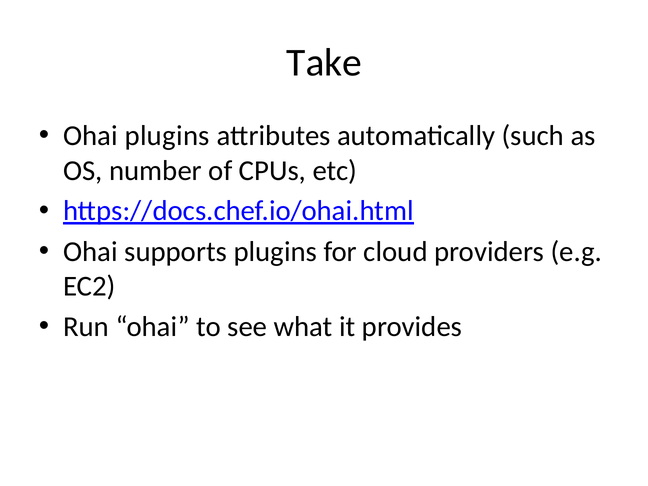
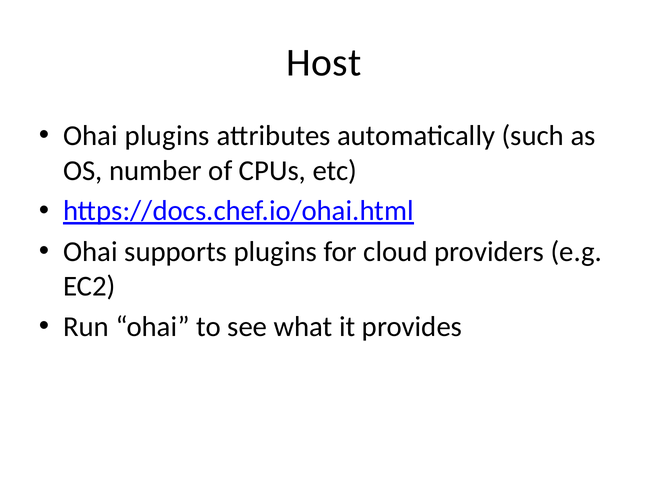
Take: Take -> Host
